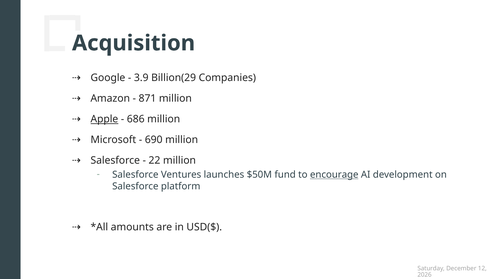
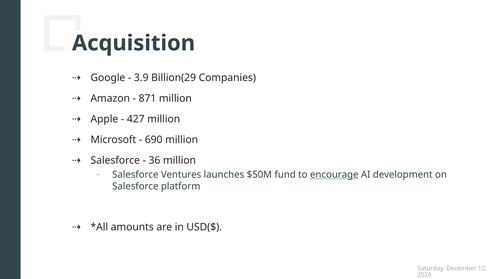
Apple underline: present -> none
686: 686 -> 427
22: 22 -> 36
